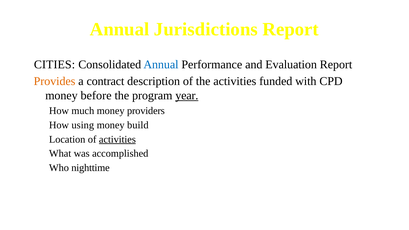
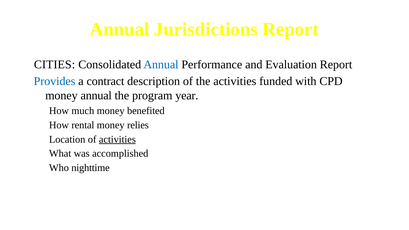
Provides colour: orange -> blue
money before: before -> annual
year underline: present -> none
providers: providers -> benefited
using: using -> rental
build: build -> relies
